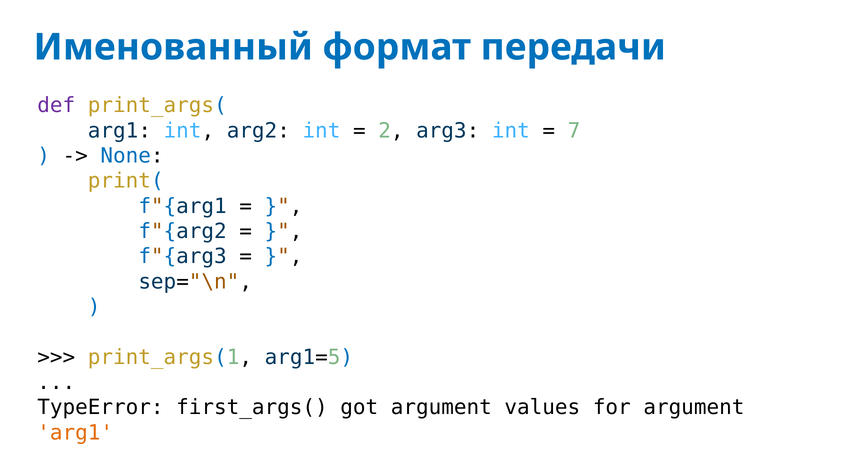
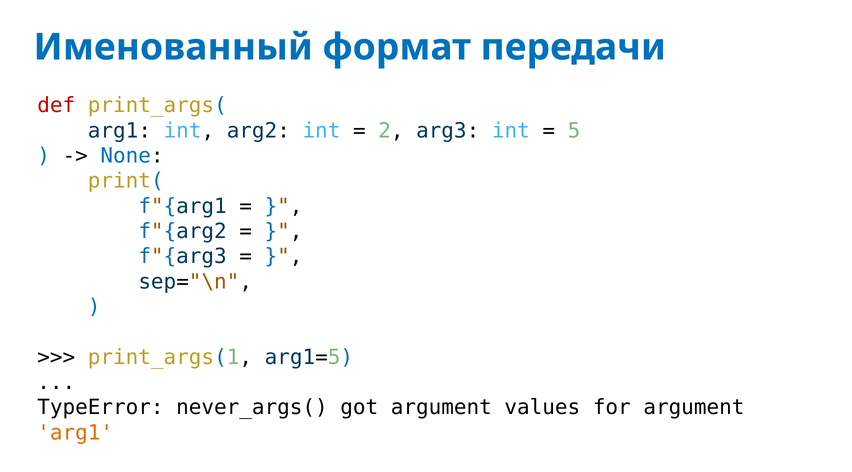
def colour: purple -> red
7: 7 -> 5
first_args(: first_args( -> never_args(
